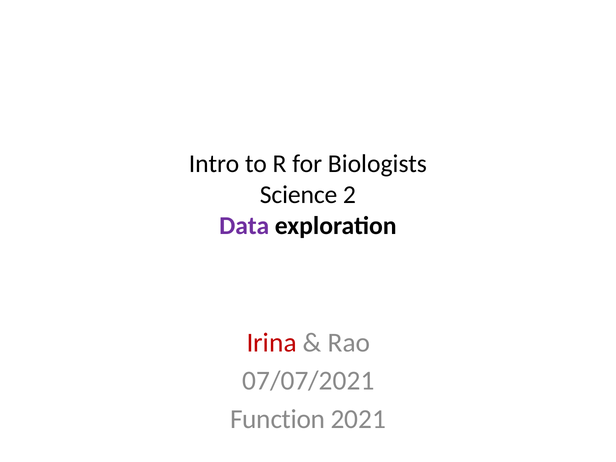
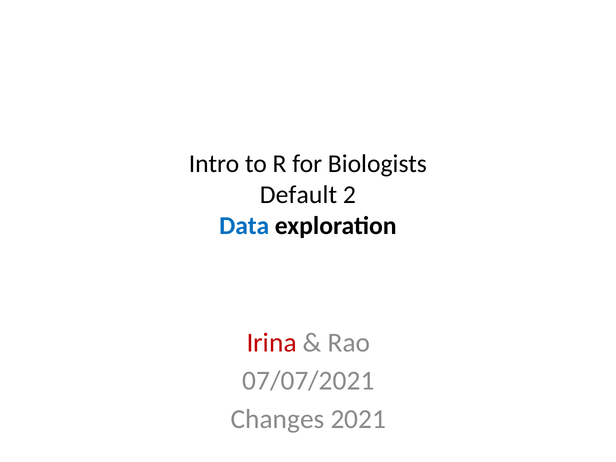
Science: Science -> Default
Data colour: purple -> blue
Function: Function -> Changes
